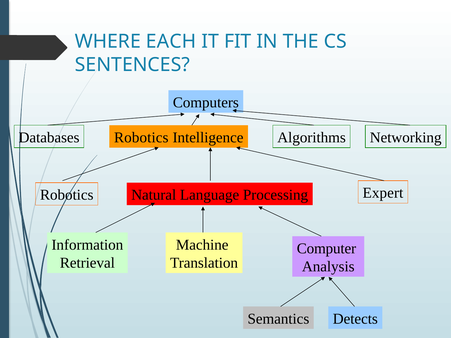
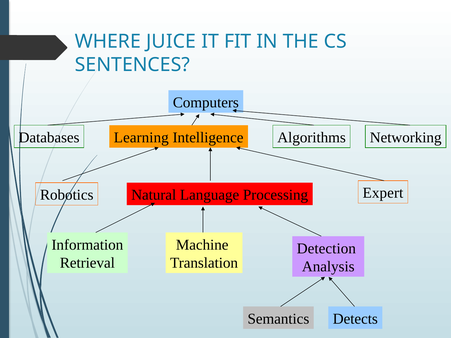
EACH: EACH -> JUICE
Robotics at (141, 138): Robotics -> Learning
Computer: Computer -> Detection
